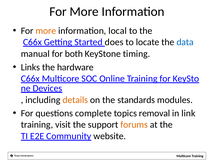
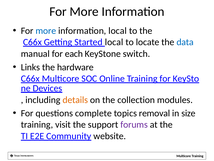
more at (46, 31) colour: orange -> blue
does at (114, 42): does -> local
both: both -> each
timing: timing -> switch
standards: standards -> collection
link: link -> size
forums colour: orange -> purple
